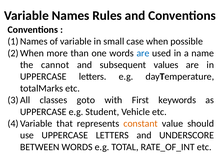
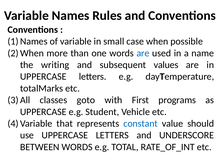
cannot: cannot -> writing
keywords: keywords -> programs
constant colour: orange -> blue
